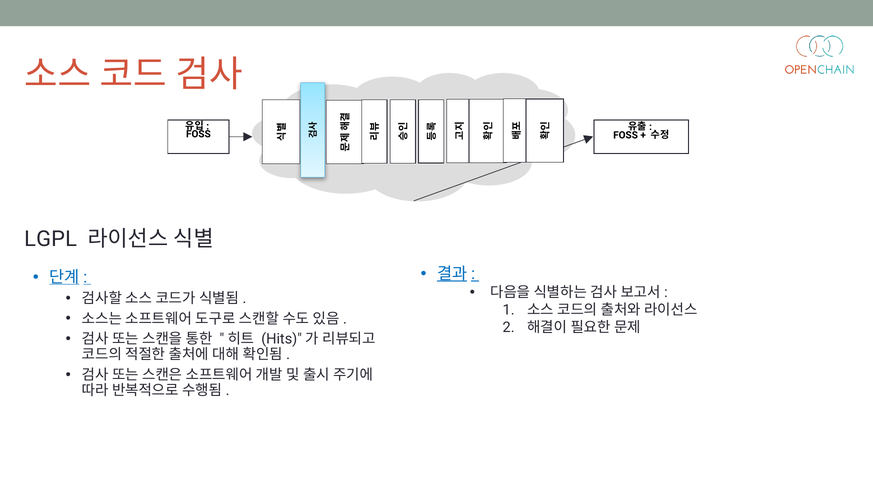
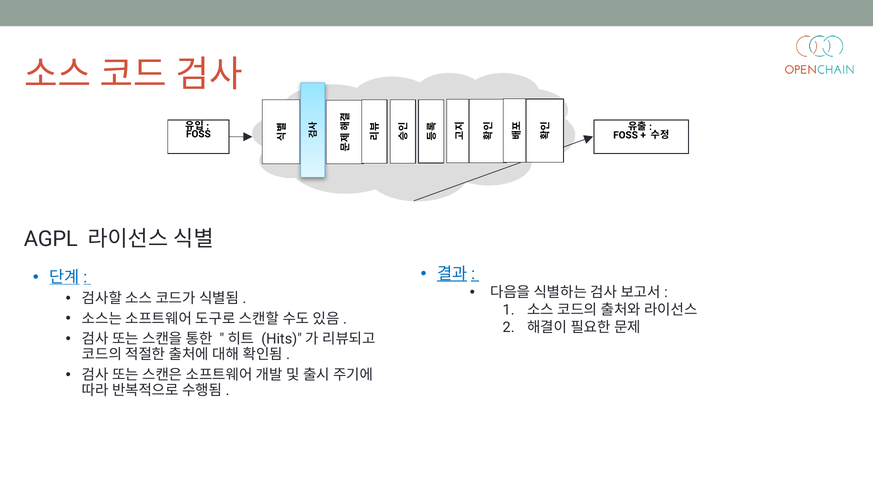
LGPL: LGPL -> AGPL
